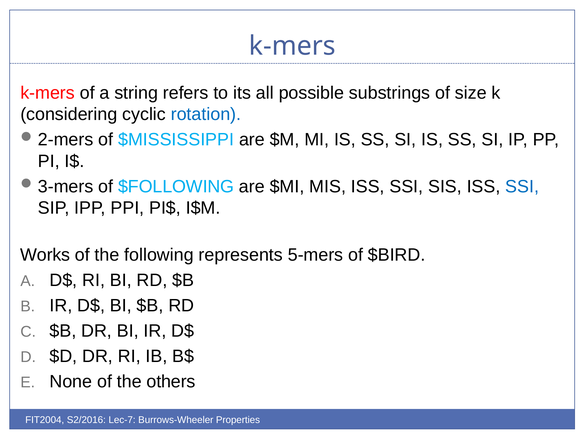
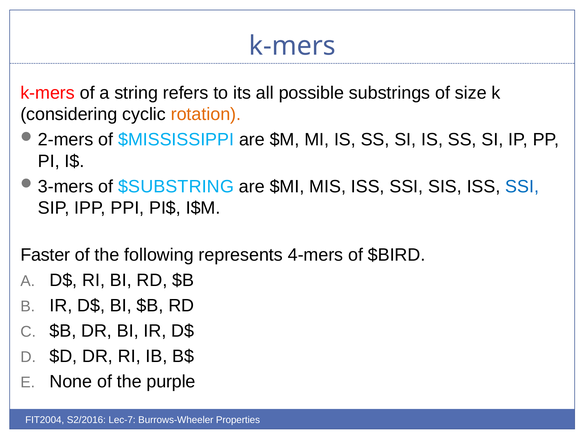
rotation colour: blue -> orange
$FOLLOWING: $FOLLOWING -> $SUBSTRING
Works: Works -> Faster
5-mers: 5-mers -> 4-mers
others: others -> purple
